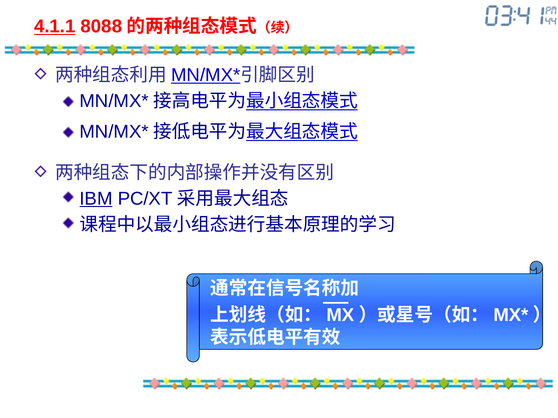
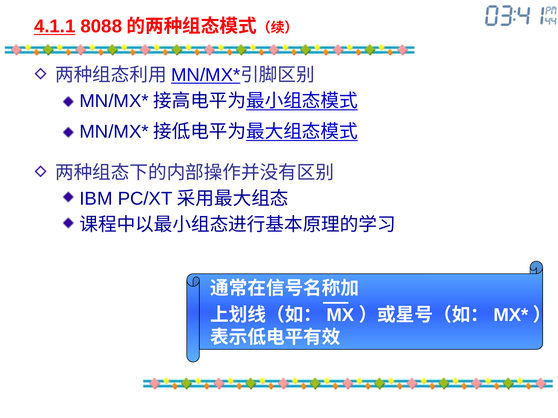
IBM underline: present -> none
